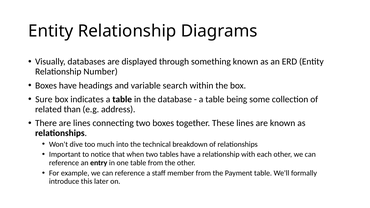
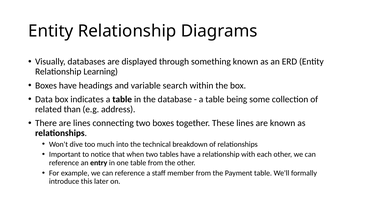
Number: Number -> Learning
Sure: Sure -> Data
